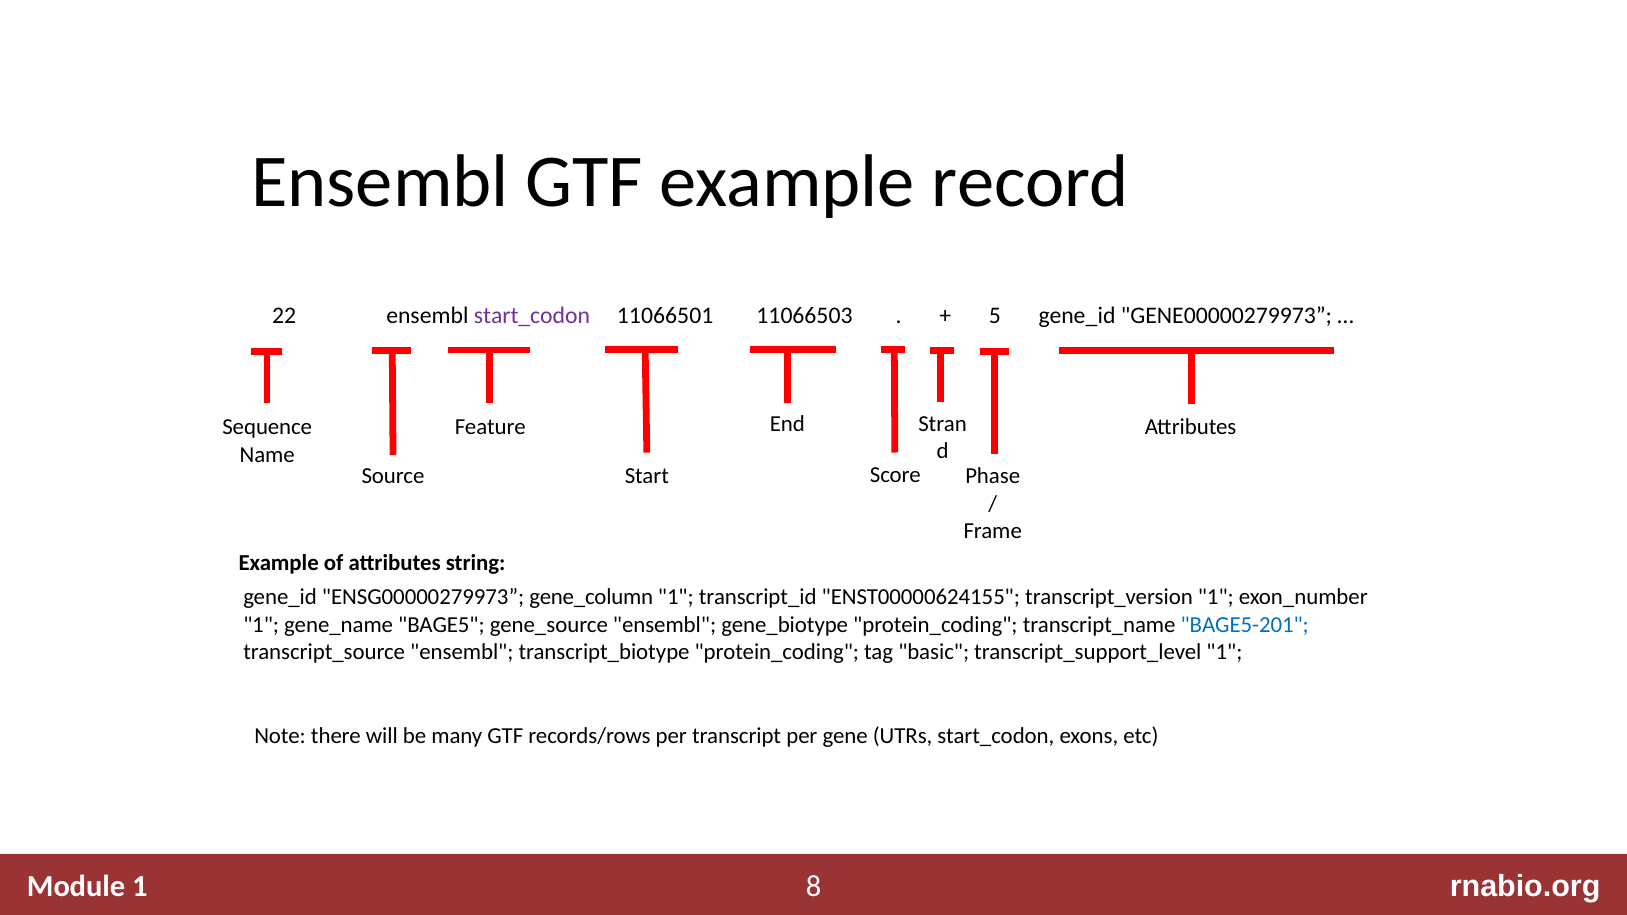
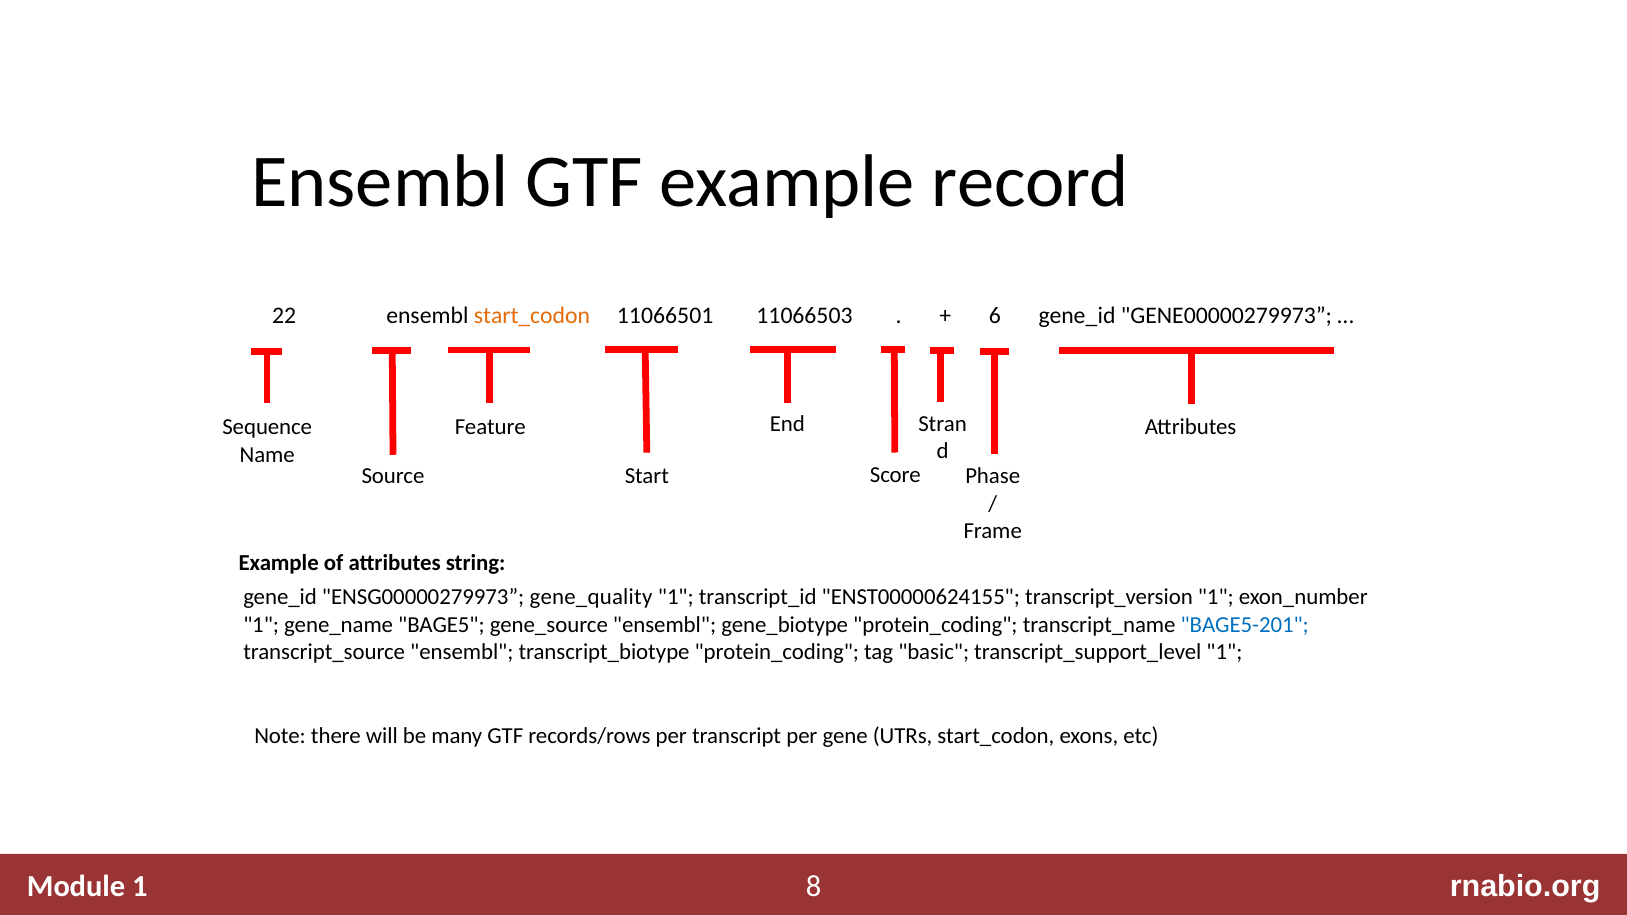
start_codon at (532, 316) colour: purple -> orange
5: 5 -> 6
gene_column: gene_column -> gene_quality
